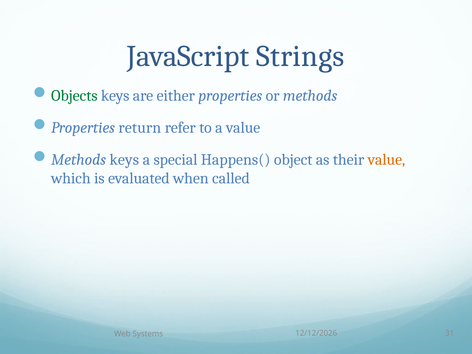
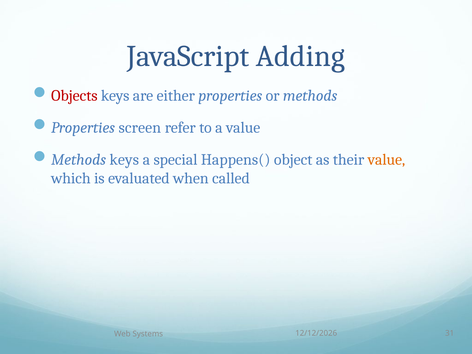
Strings: Strings -> Adding
Objects colour: green -> red
return: return -> screen
